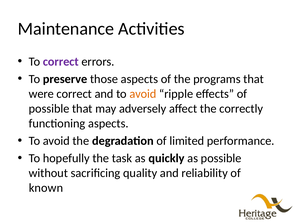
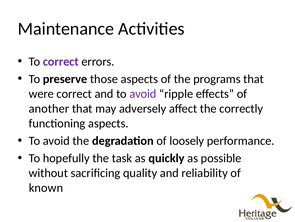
avoid at (143, 93) colour: orange -> purple
possible at (49, 108): possible -> another
limited: limited -> loosely
